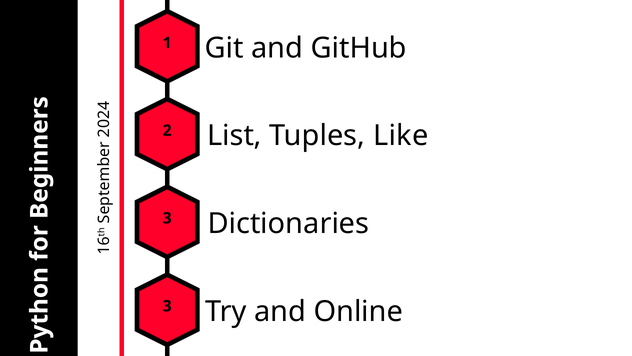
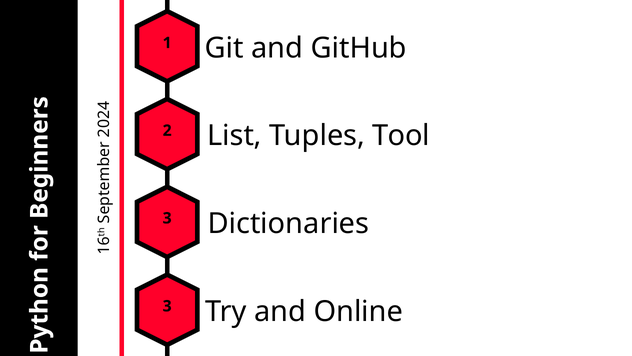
Like: Like -> Tool
